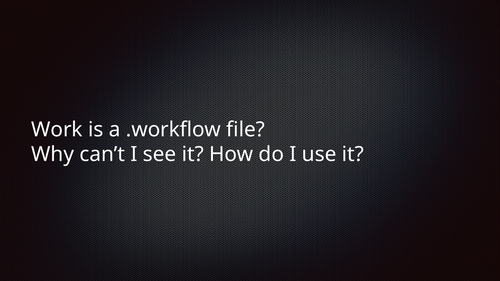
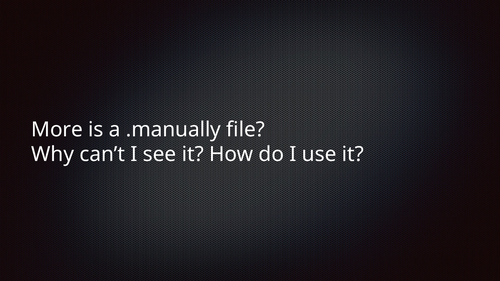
Work: Work -> More
.workflow: .workflow -> .manually
